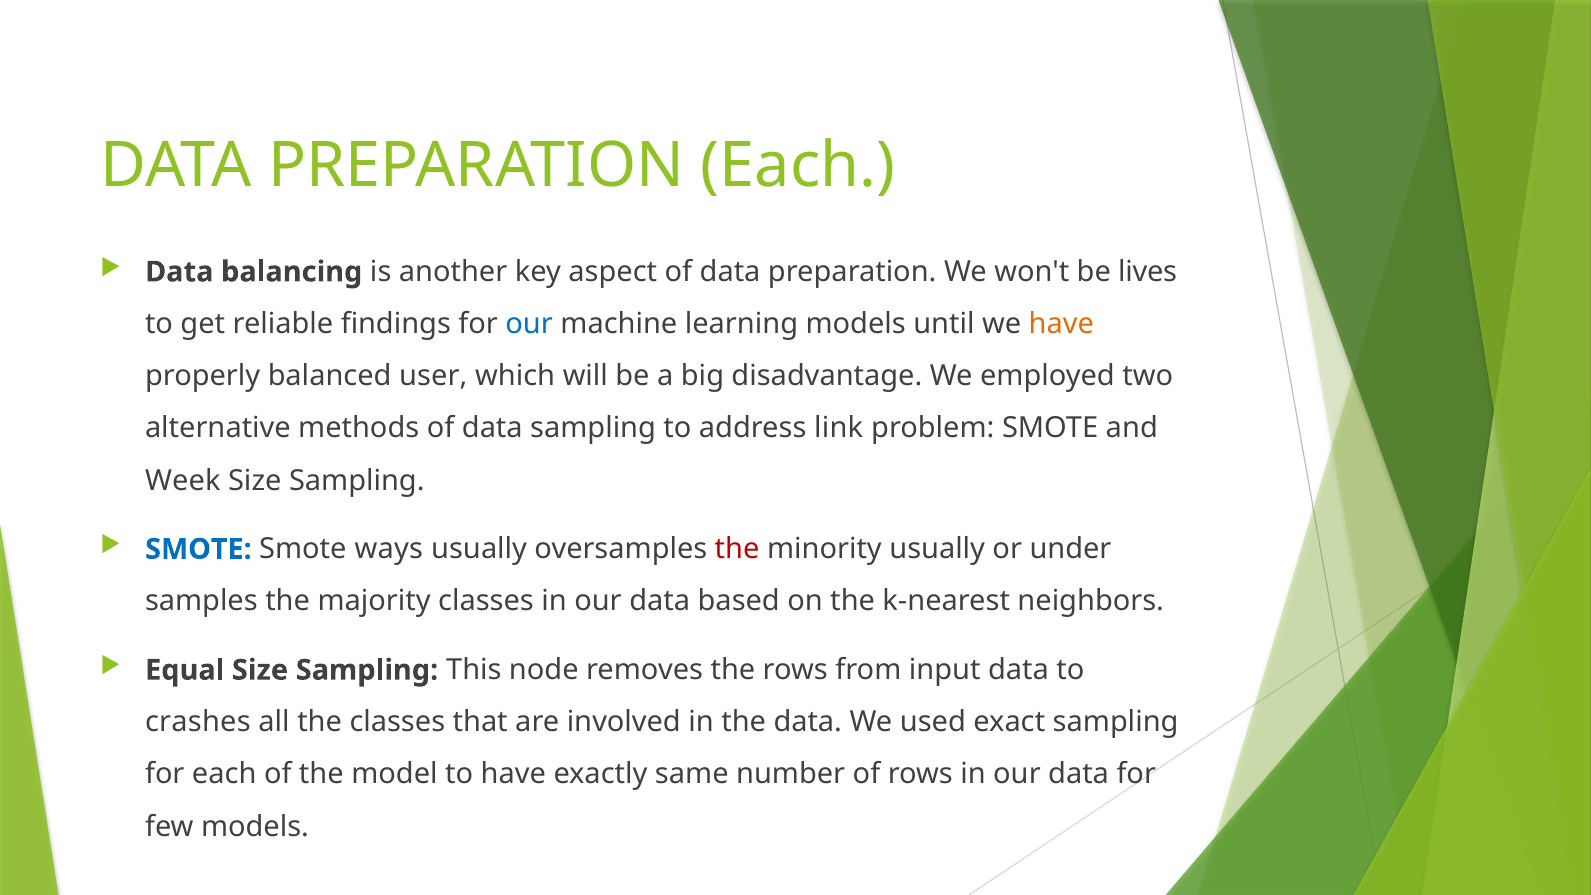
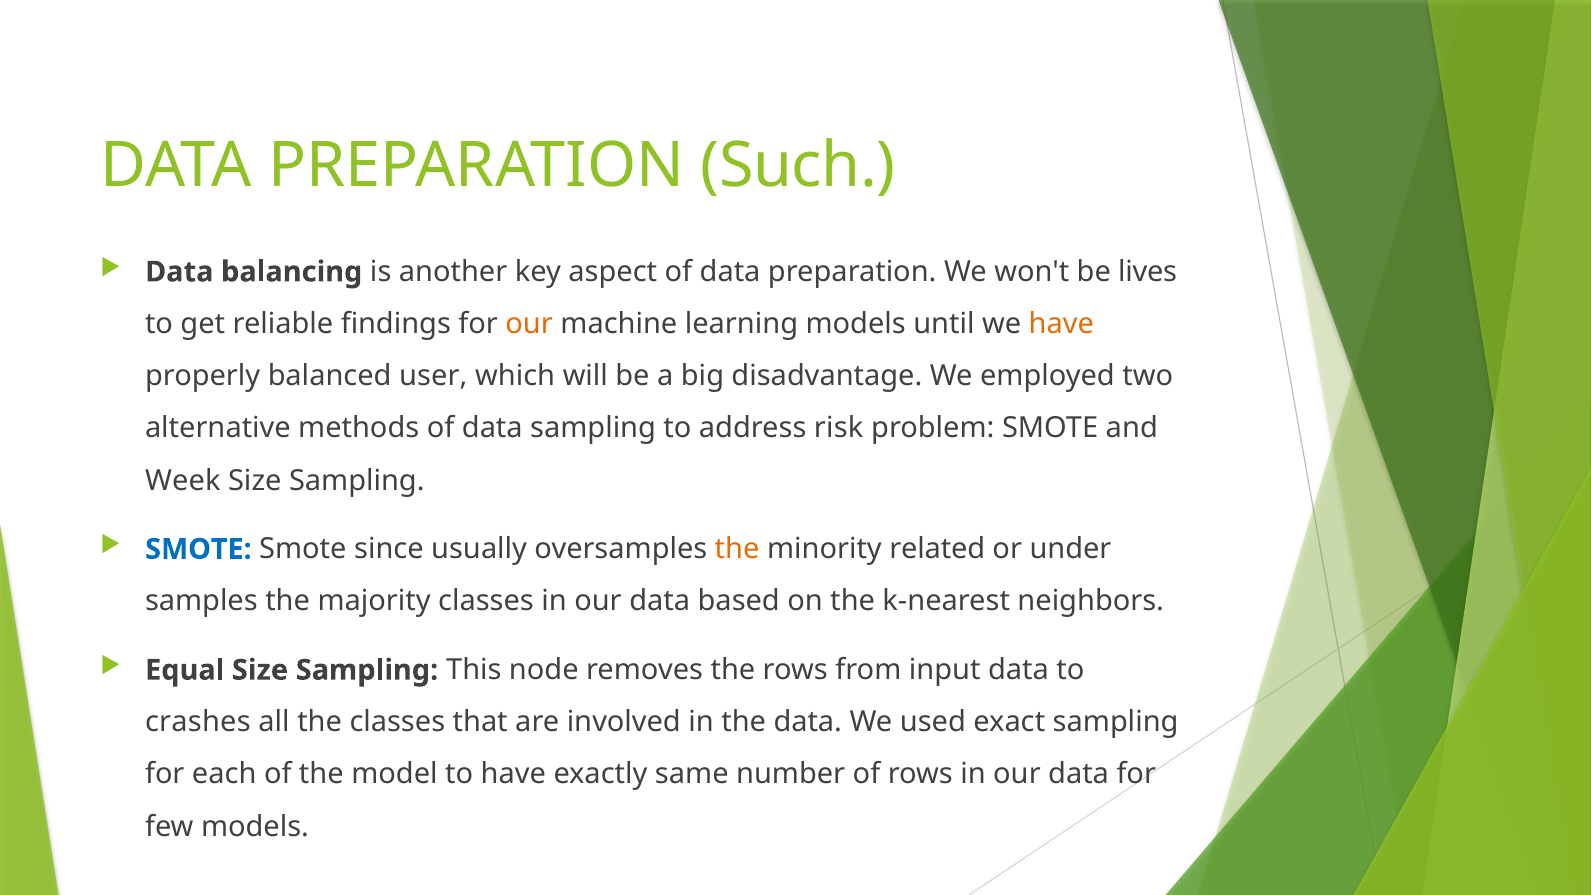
PREPARATION Each: Each -> Such
our at (529, 324) colour: blue -> orange
link: link -> risk
ways: ways -> since
the at (737, 549) colour: red -> orange
minority usually: usually -> related
